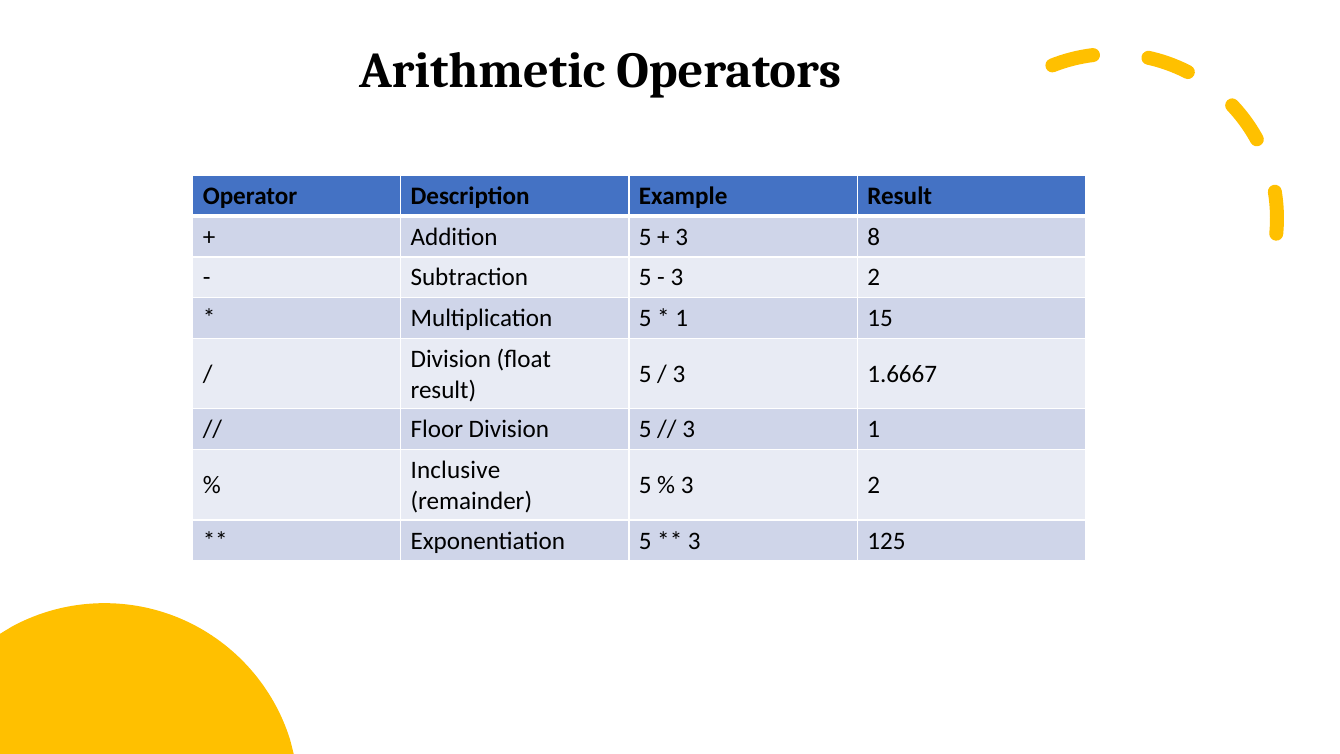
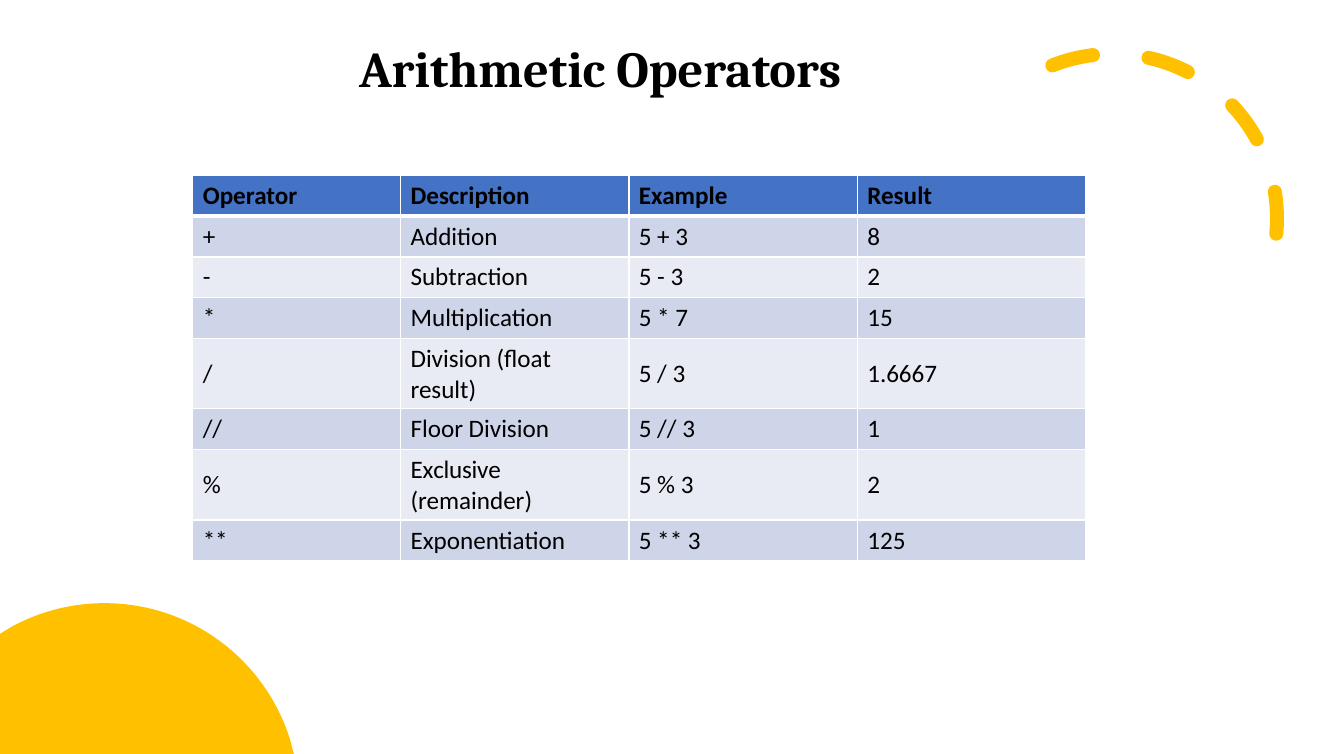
1 at (682, 318): 1 -> 7
Inclusive: Inclusive -> Exclusive
